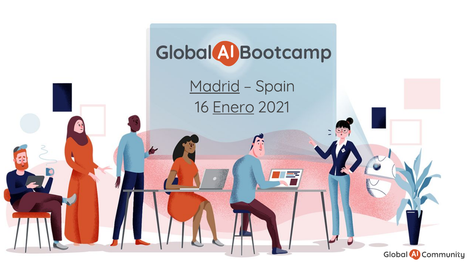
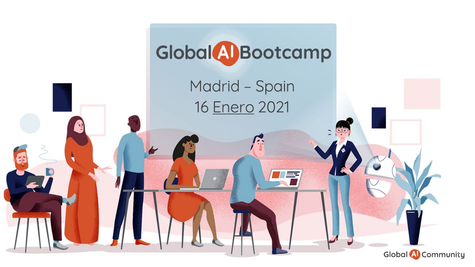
Madrid underline: present -> none
